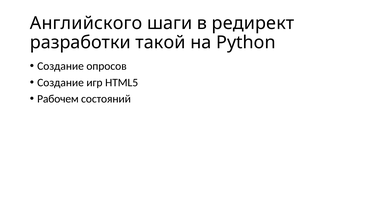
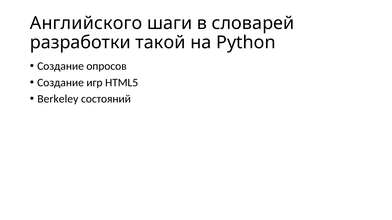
редирект: редирект -> словарей
Рабочем: Рабочем -> Berkeley
